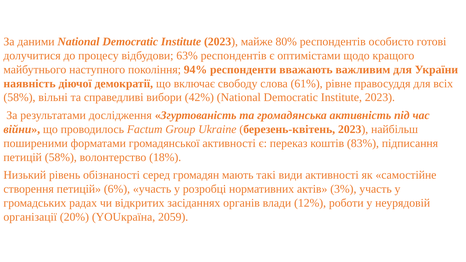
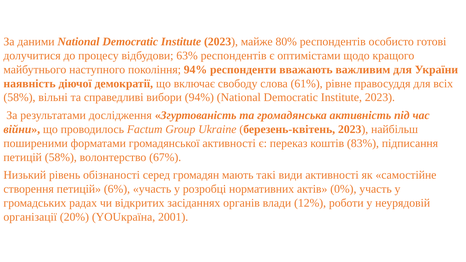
вибори 42%: 42% -> 94%
18%: 18% -> 67%
3%: 3% -> 0%
2059: 2059 -> 2001
